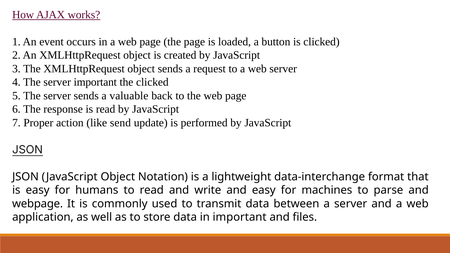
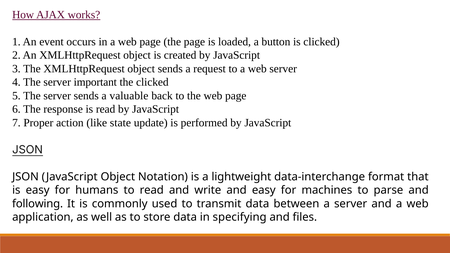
send: send -> state
webpage: webpage -> following
in important: important -> specifying
